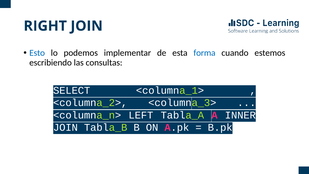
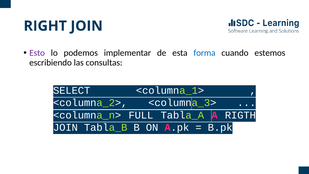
Esto colour: blue -> purple
LEFT: LEFT -> FULL
INNER: INNER -> RIGTH
